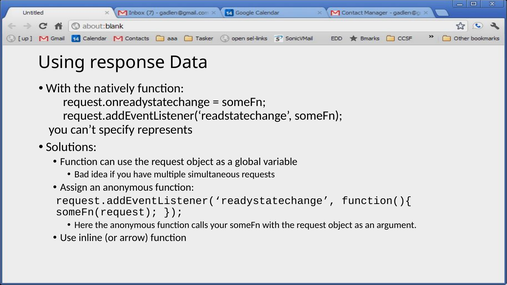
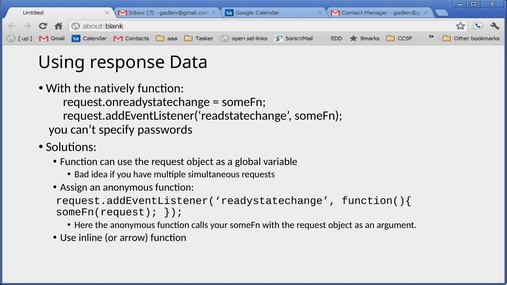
represents: represents -> passwords
